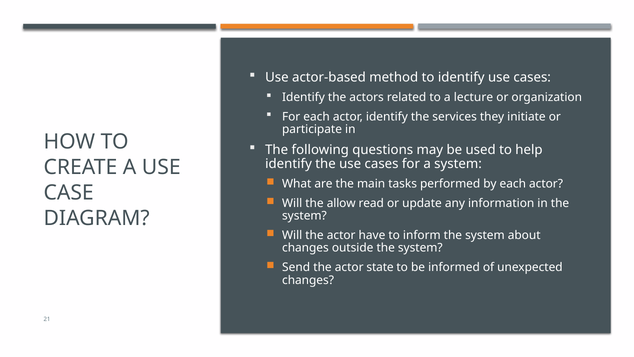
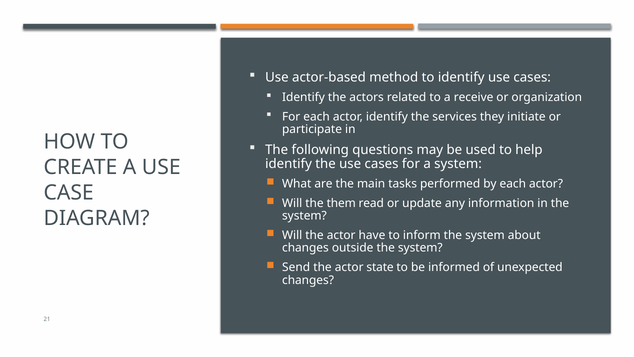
lecture: lecture -> receive
allow: allow -> them
